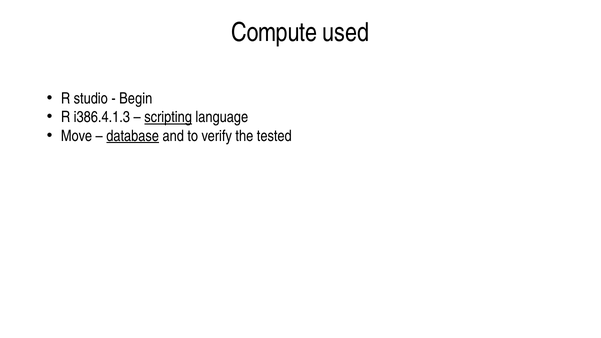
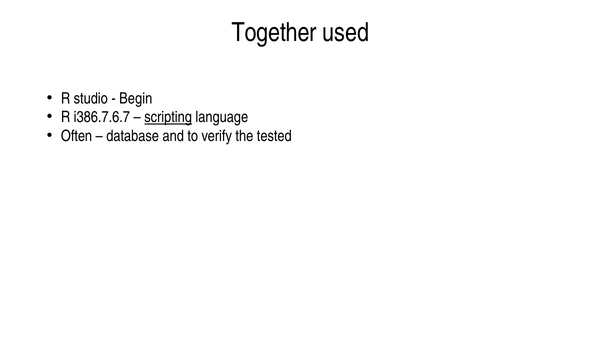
Compute: Compute -> Together
i386.4.1.3: i386.4.1.3 -> i386.7.6.7
Move: Move -> Often
database underline: present -> none
